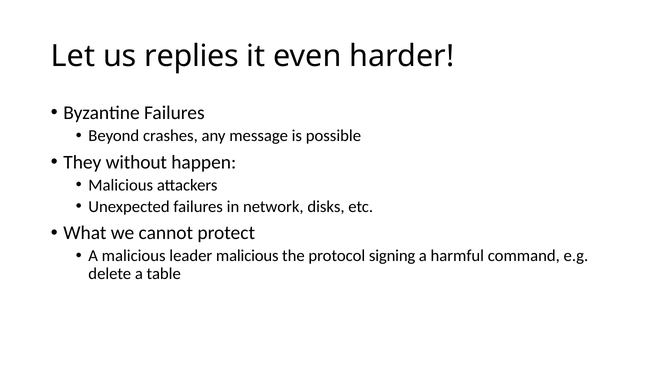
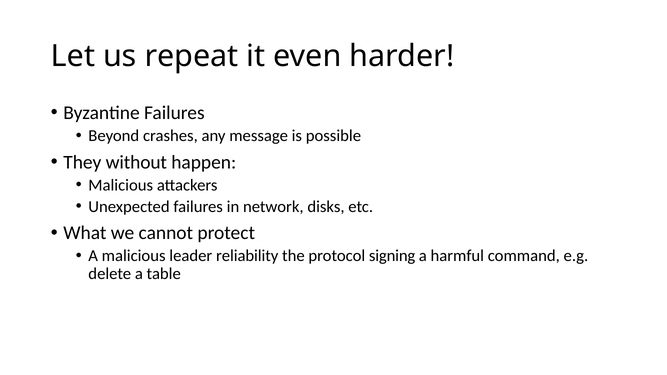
replies: replies -> repeat
leader malicious: malicious -> reliability
